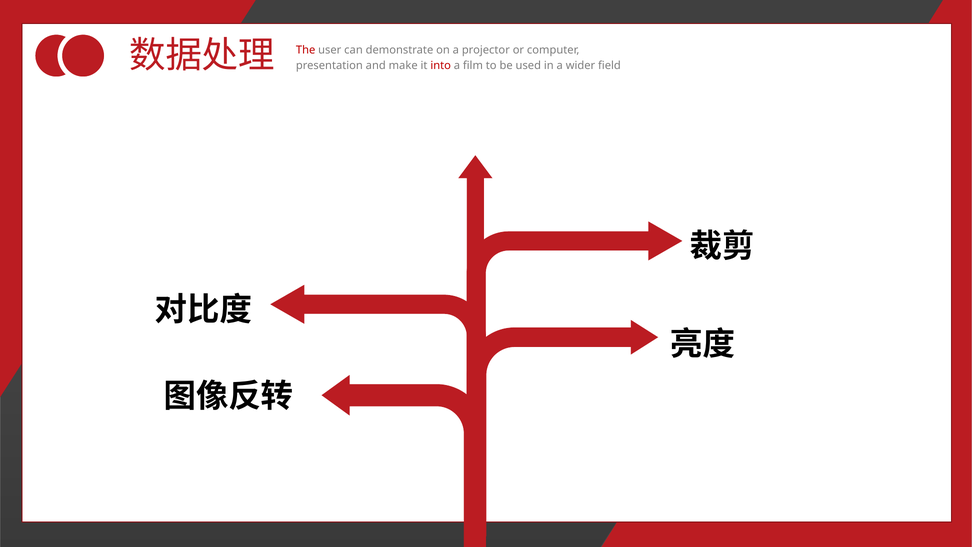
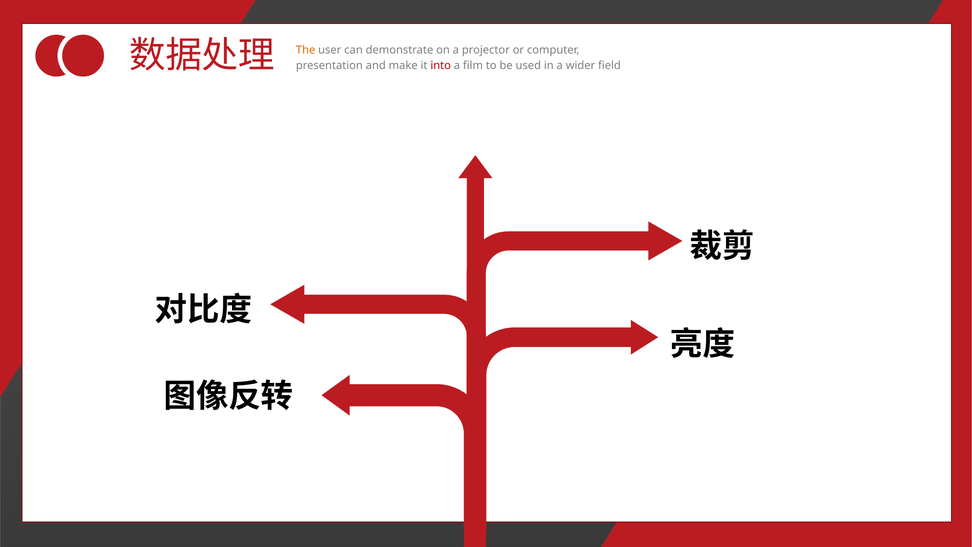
The colour: red -> orange
